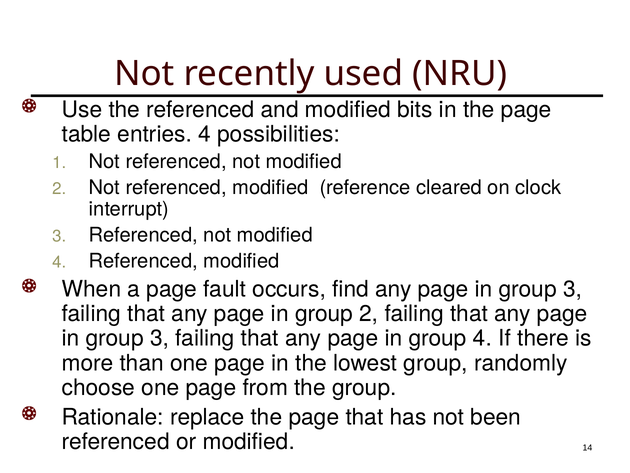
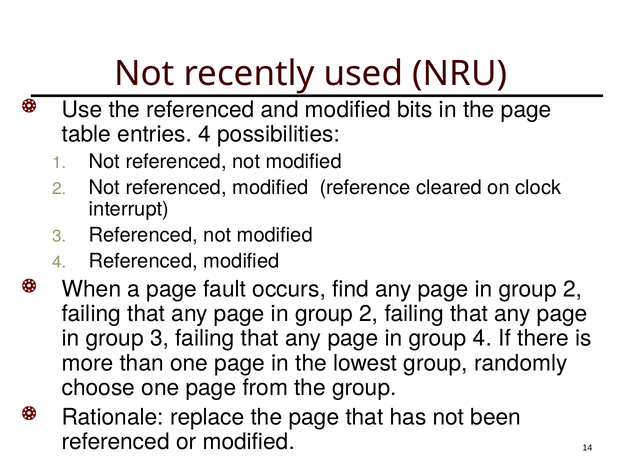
3 at (573, 289): 3 -> 2
